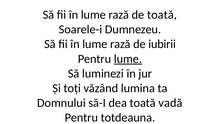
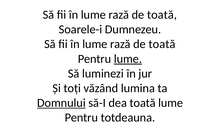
iubirii at (162, 44): iubirii -> toată
Domnului underline: none -> present
toată vadă: vadă -> lume
